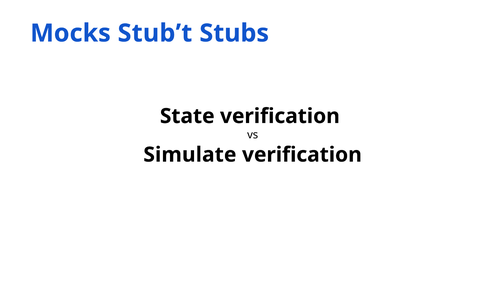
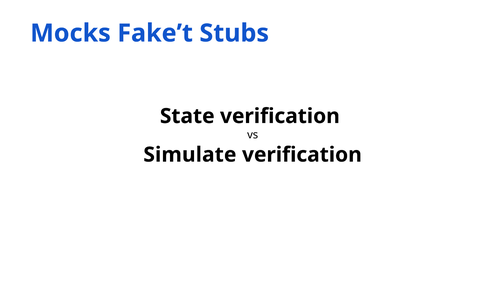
Stub’t: Stub’t -> Fake’t
